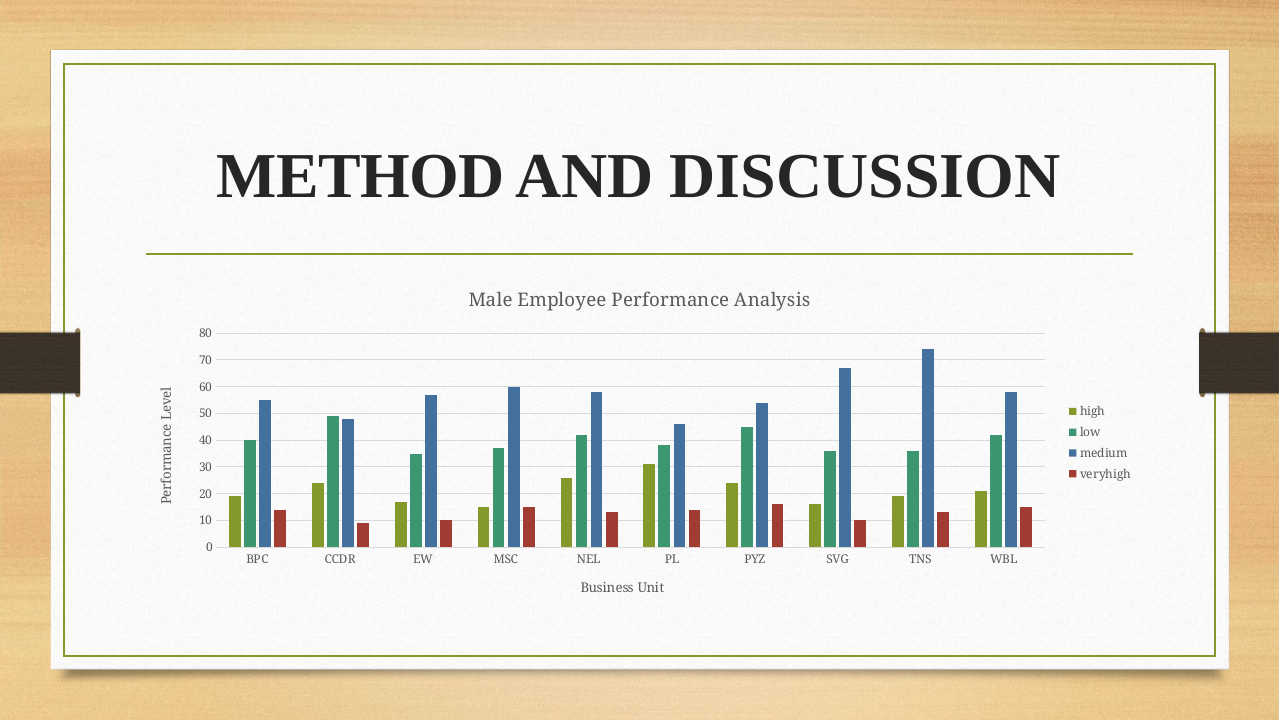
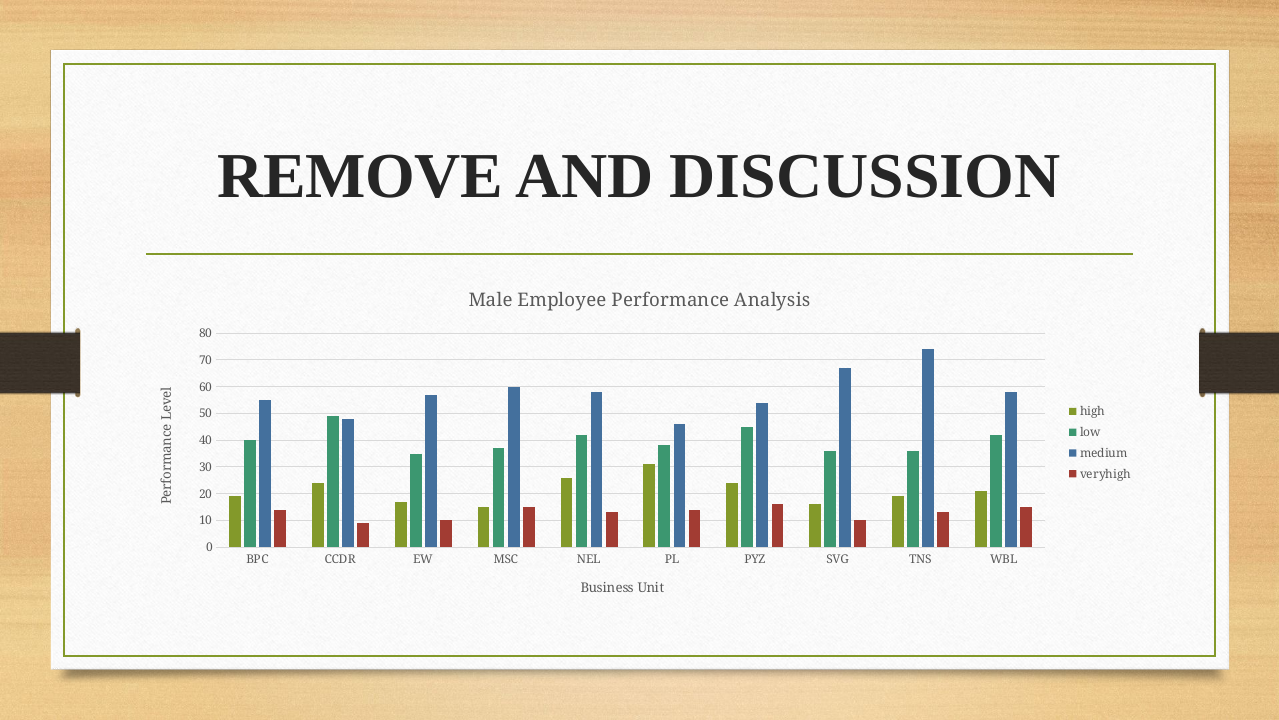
METHOD: METHOD -> REMOVE
